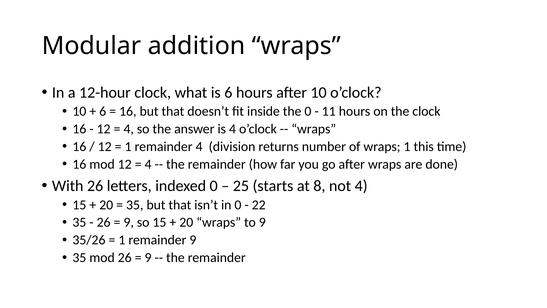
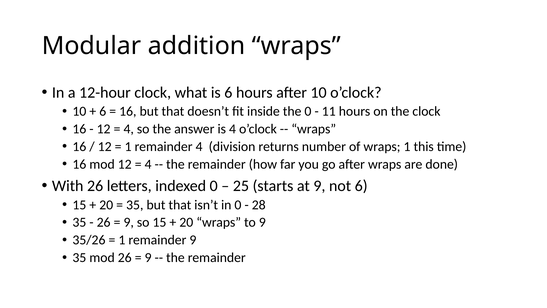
at 8: 8 -> 9
not 4: 4 -> 6
22: 22 -> 28
